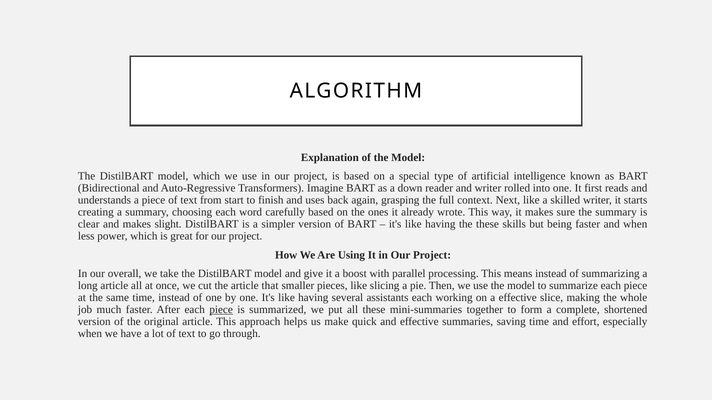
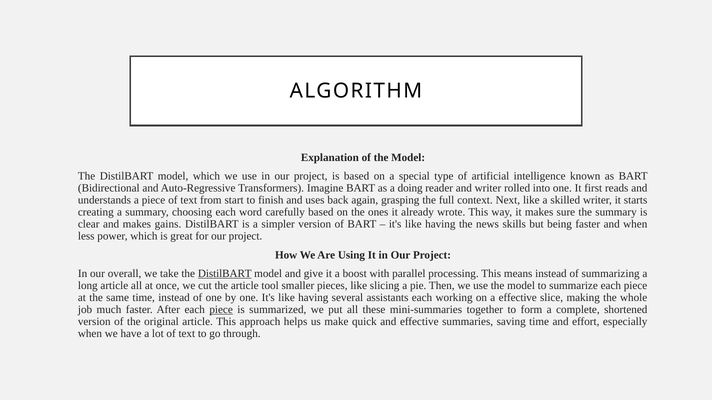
down: down -> doing
slight: slight -> gains
the these: these -> news
DistilBART at (225, 274) underline: none -> present
that: that -> tool
